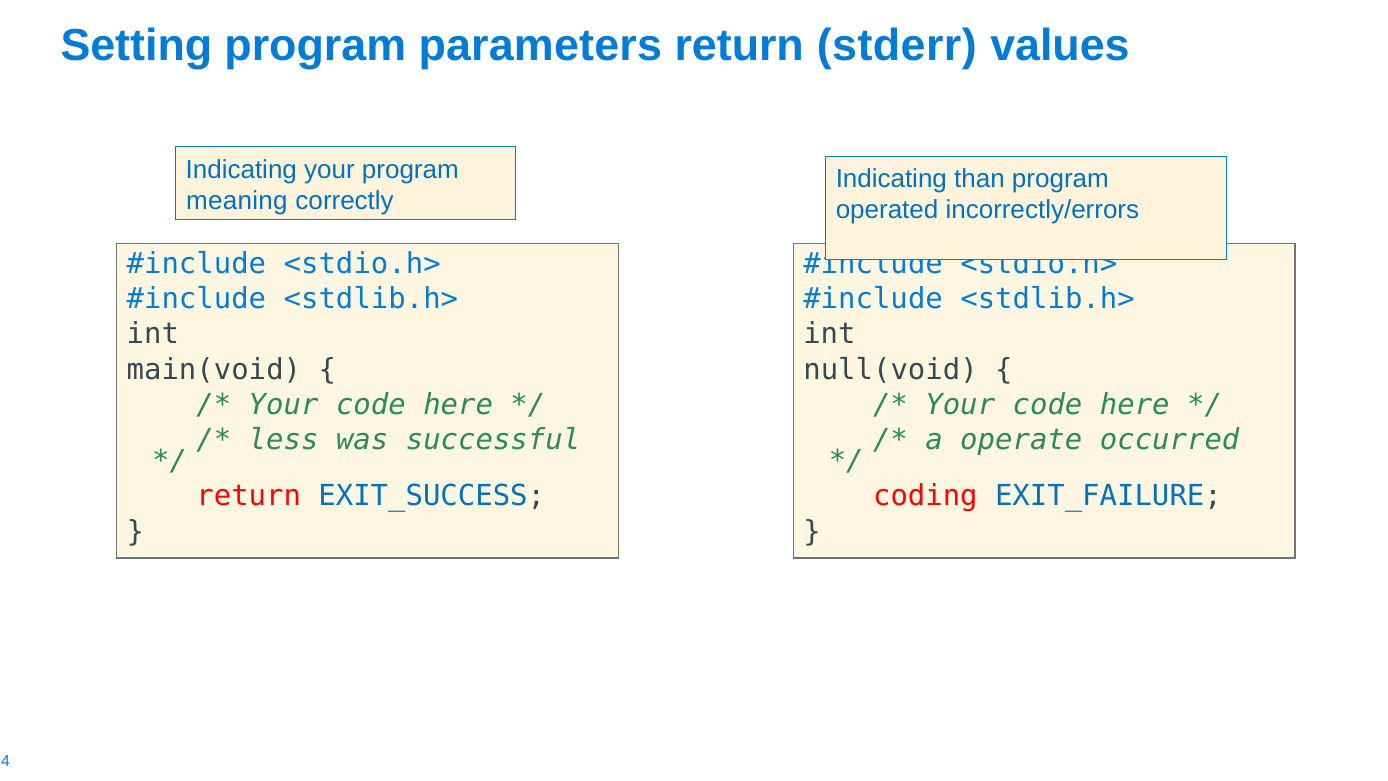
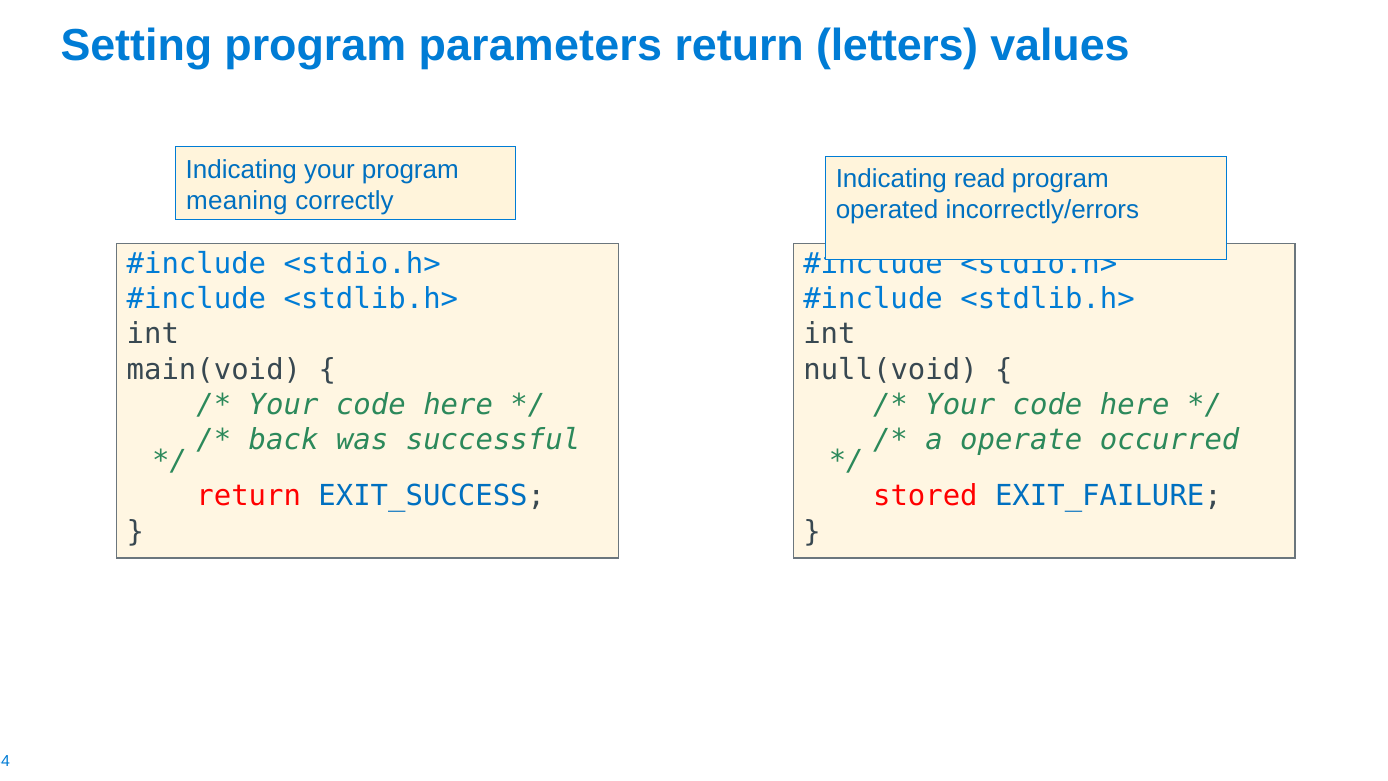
stderr: stderr -> letters
than: than -> read
less: less -> back
coding: coding -> stored
